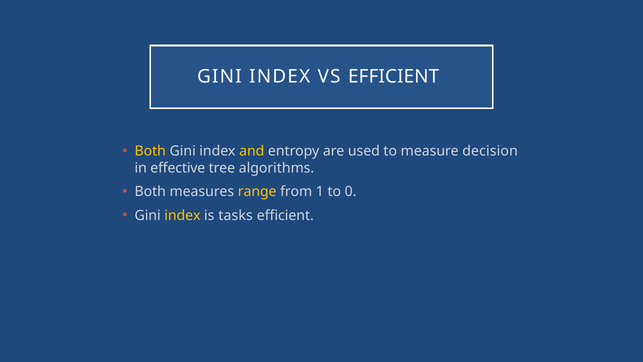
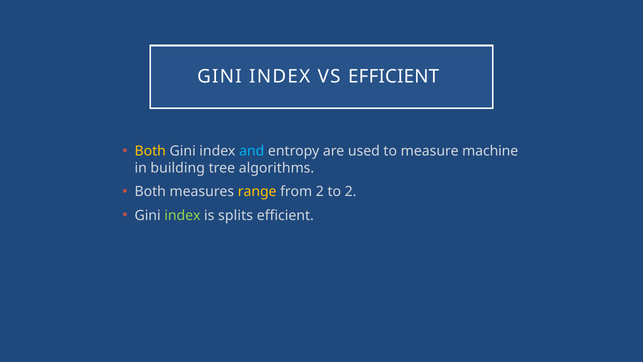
and colour: yellow -> light blue
decision: decision -> machine
effective: effective -> building
from 1: 1 -> 2
to 0: 0 -> 2
index at (182, 215) colour: yellow -> light green
tasks: tasks -> splits
